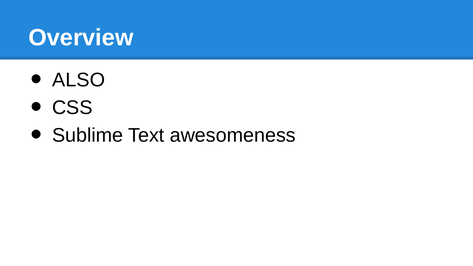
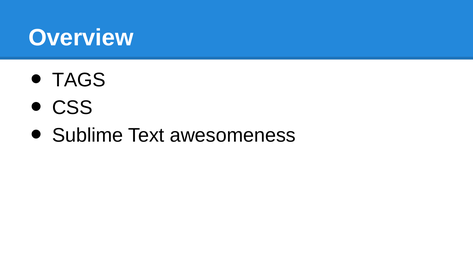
ALSO: ALSO -> TAGS
